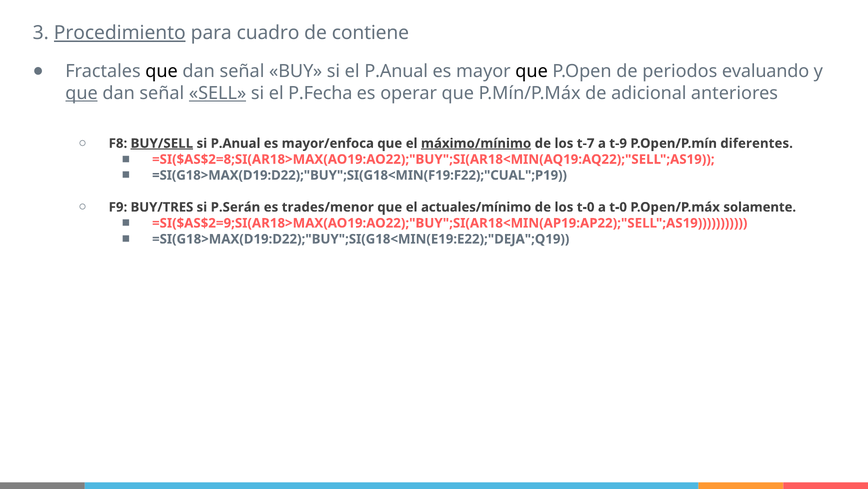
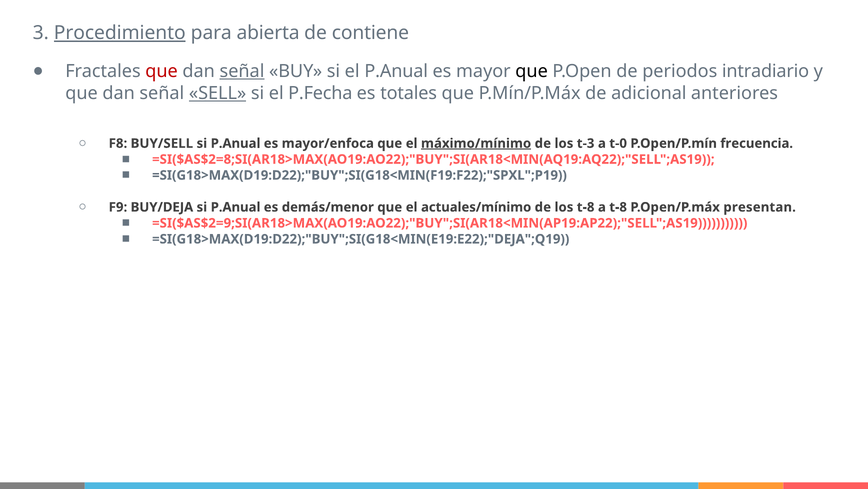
cuadro: cuadro -> abierta
que at (162, 71) colour: black -> red
señal at (242, 71) underline: none -> present
evaluando: evaluando -> intradiario
que at (82, 93) underline: present -> none
operar: operar -> totales
BUY/SELL underline: present -> none
t-7: t-7 -> t-3
t-9: t-9 -> t-0
diferentes: diferentes -> frecuencia
=SI(G18>MAX(D19:D22);"BUY";SI(G18<MIN(F19:F22);"CUAL";P19: =SI(G18>MAX(D19:D22);"BUY";SI(G18<MIN(F19:F22);"CUAL";P19 -> =SI(G18>MAX(D19:D22);"BUY";SI(G18<MIN(F19:F22);"SPXL";P19
BUY/TRES: BUY/TRES -> BUY/DEJA
P.Serán at (235, 207): P.Serán -> P.Anual
trades/menor: trades/menor -> demás/menor
los t-0: t-0 -> t-8
a t-0: t-0 -> t-8
solamente: solamente -> presentan
